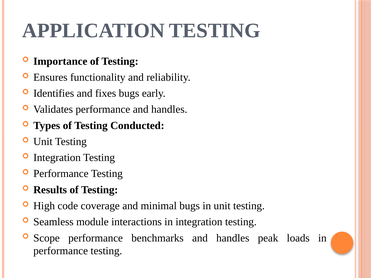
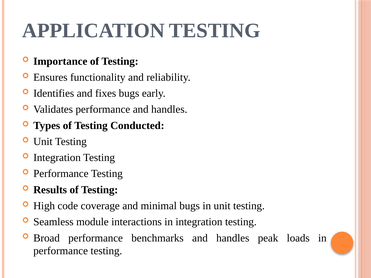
Scope: Scope -> Broad
